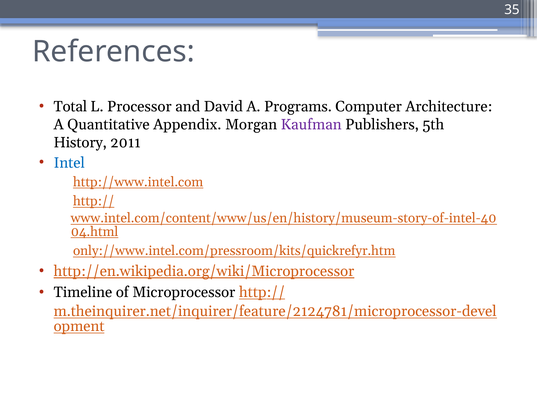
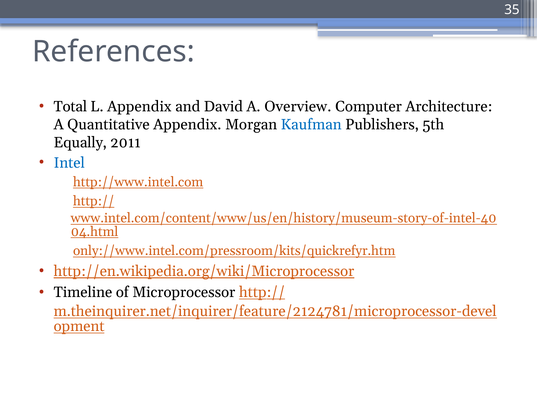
L Processor: Processor -> Appendix
Programs: Programs -> Overview
Kaufman colour: purple -> blue
History: History -> Equally
